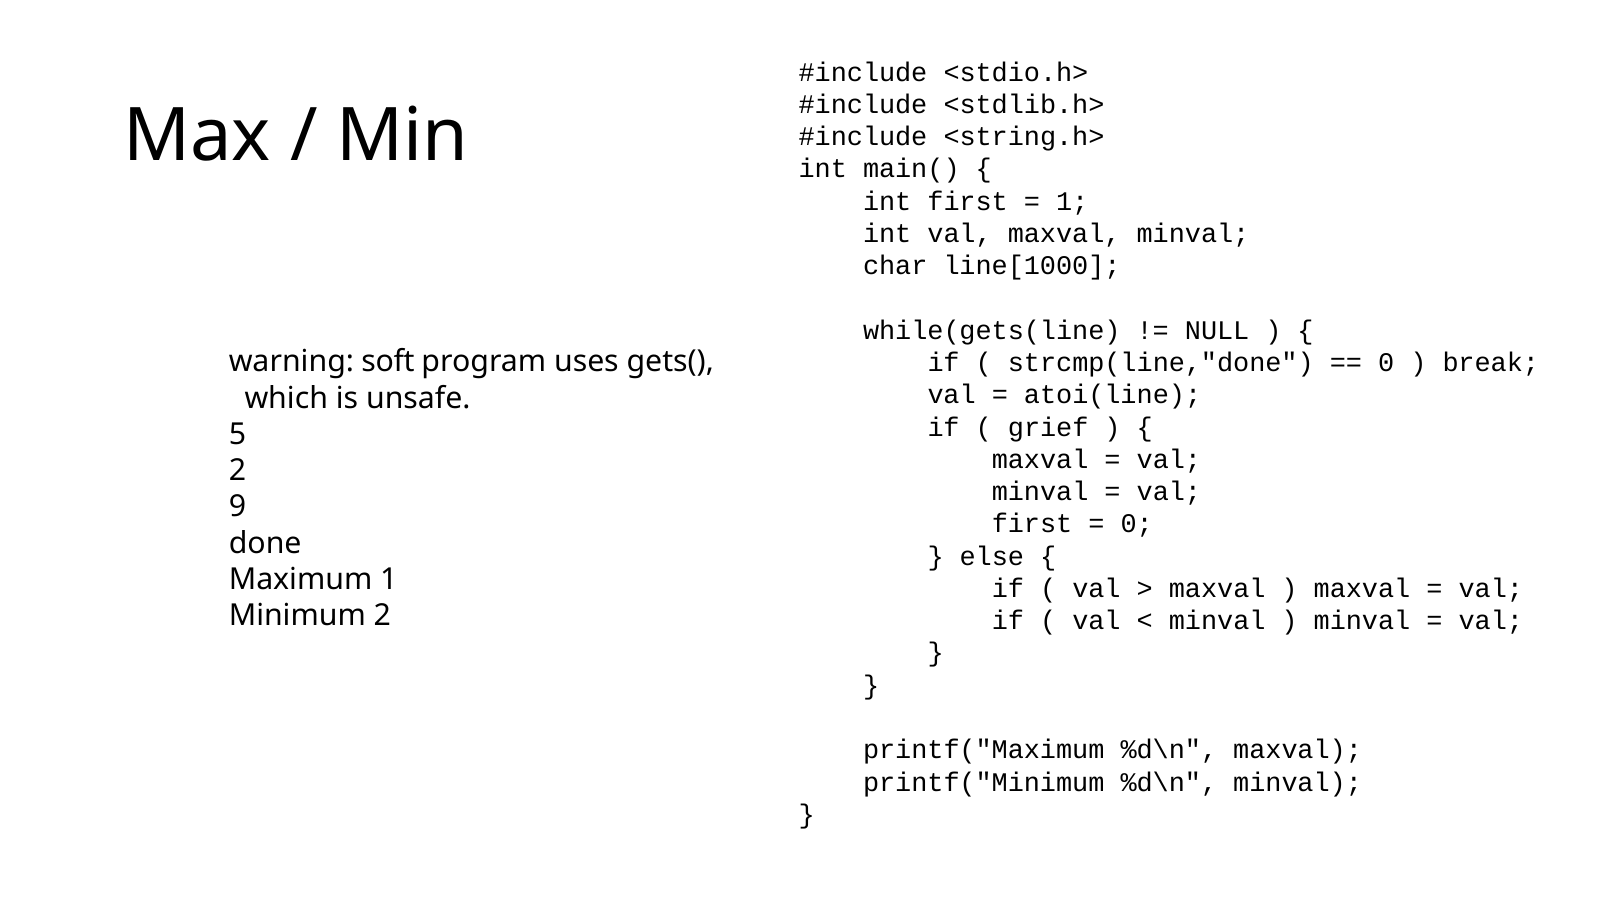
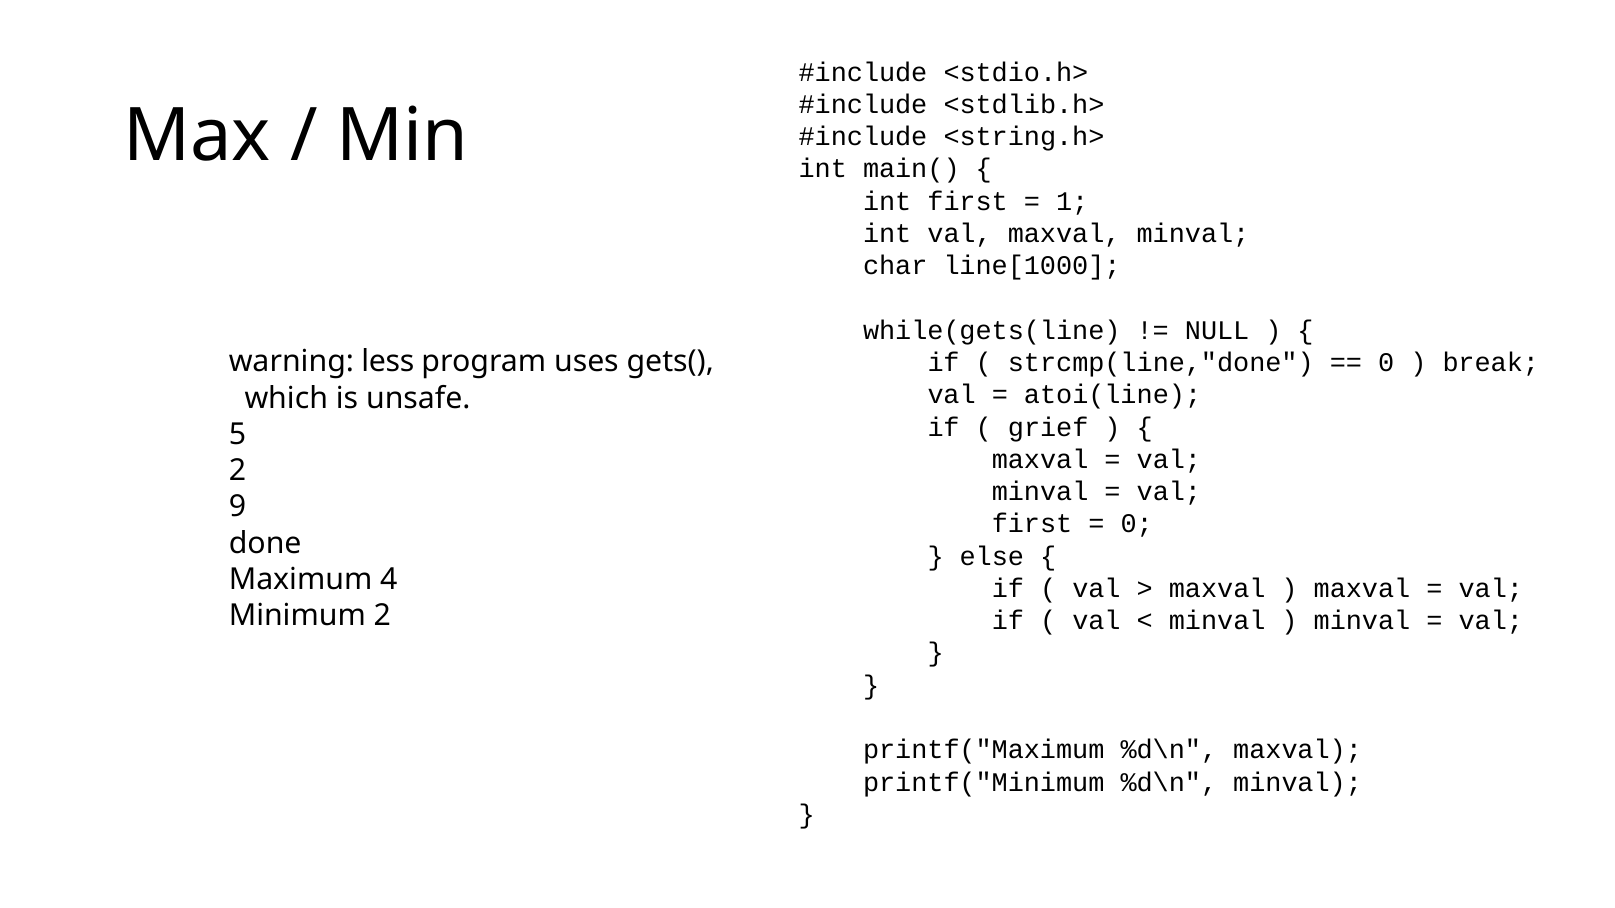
soft: soft -> less
Maximum 1: 1 -> 4
